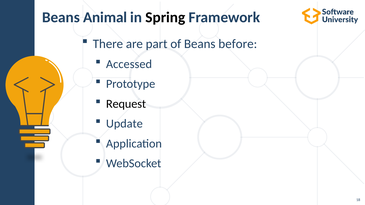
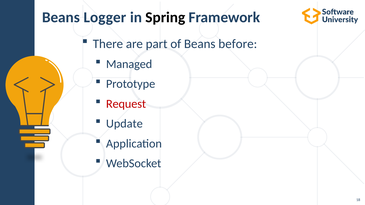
Animal: Animal -> Logger
Accessed: Accessed -> Managed
Request colour: black -> red
